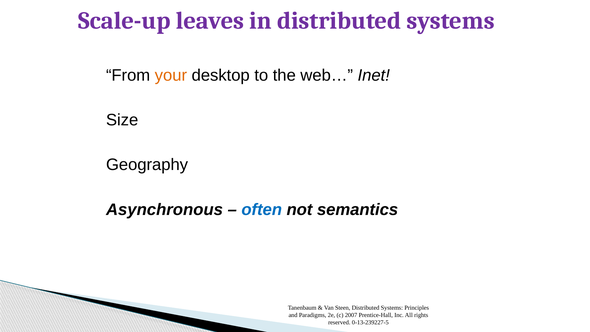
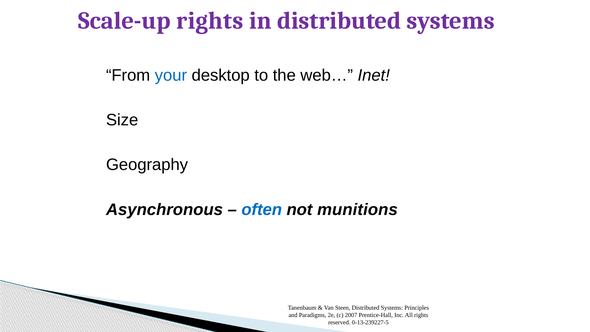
Scale-up leaves: leaves -> rights
your colour: orange -> blue
semantics: semantics -> munitions
